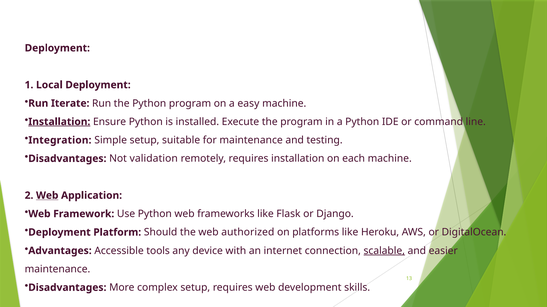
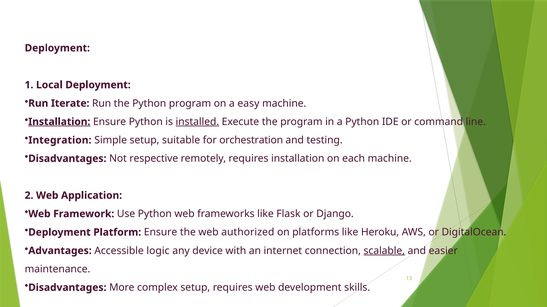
installed underline: none -> present
for maintenance: maintenance -> orchestration
validation: validation -> respective
Web at (47, 196) underline: present -> none
Platform Should: Should -> Ensure
tools: tools -> logic
